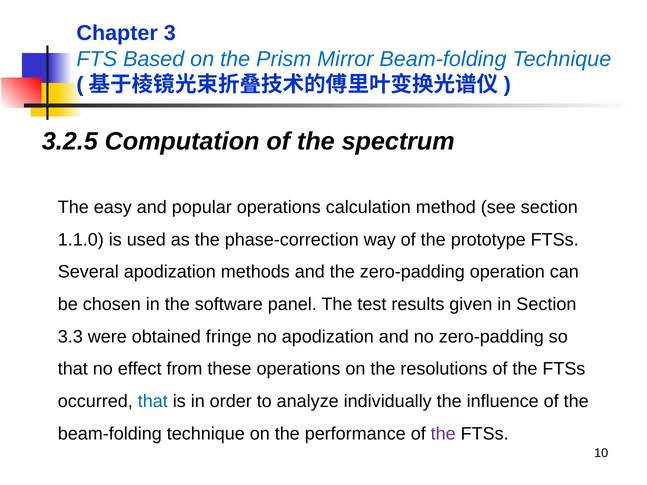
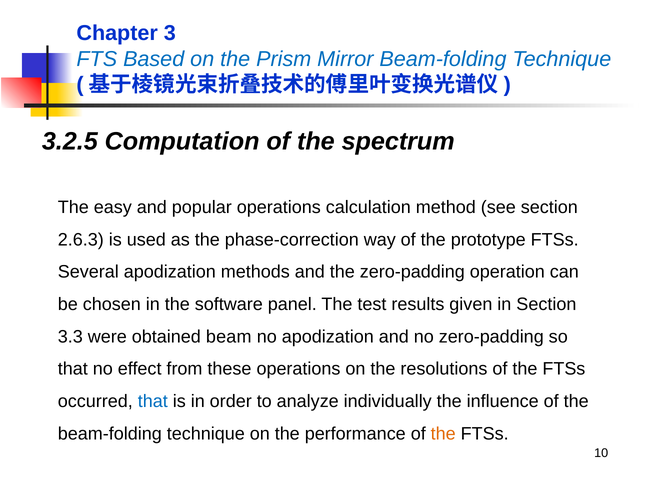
1.1.0: 1.1.0 -> 2.6.3
fringe: fringe -> beam
the at (443, 434) colour: purple -> orange
